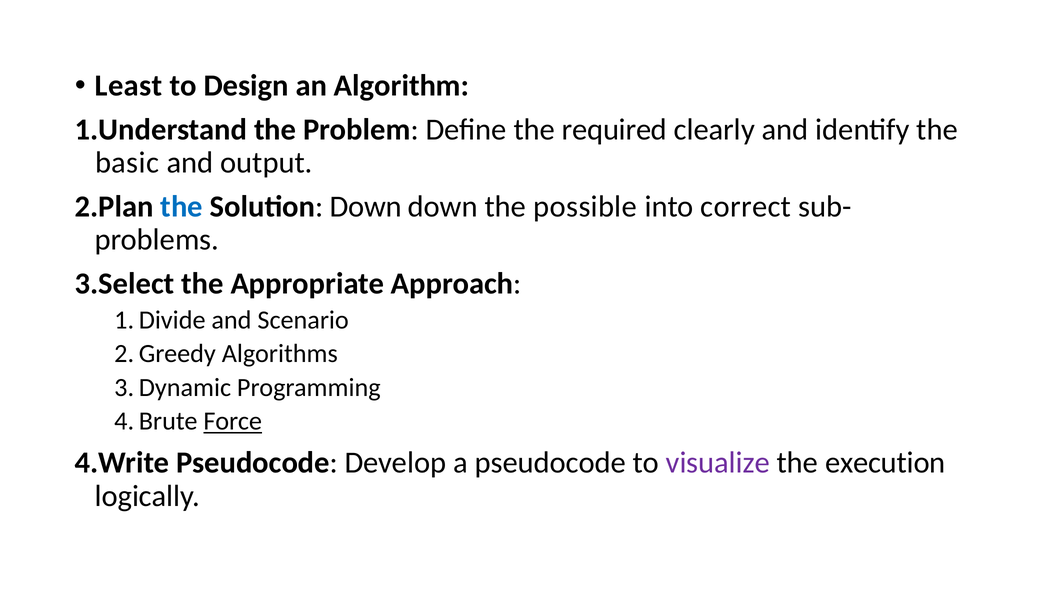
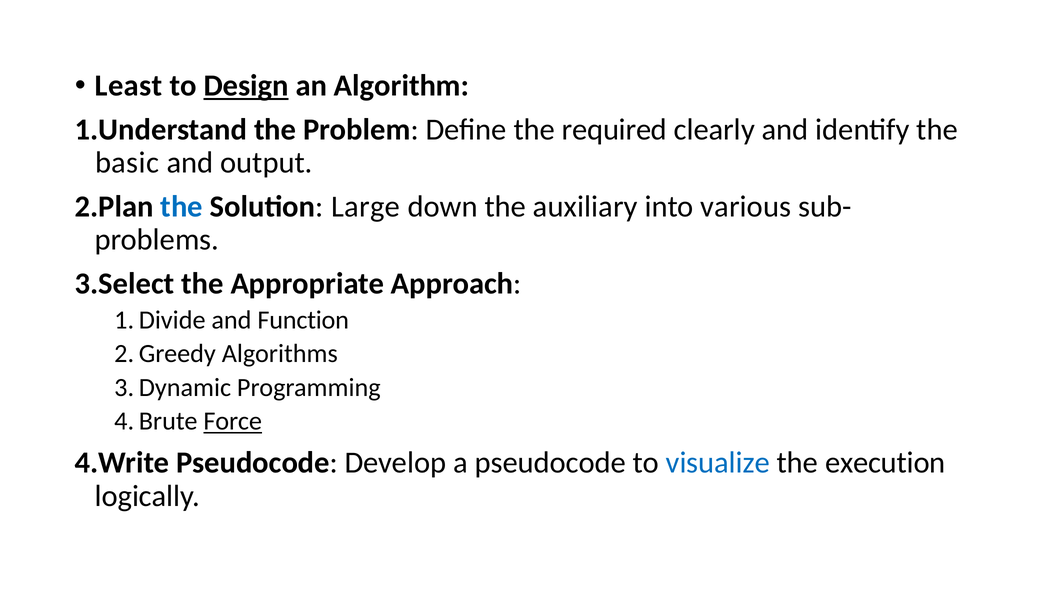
Design underline: none -> present
Solution Down: Down -> Large
possible: possible -> auxiliary
correct: correct -> various
Scenario: Scenario -> Function
visualize colour: purple -> blue
